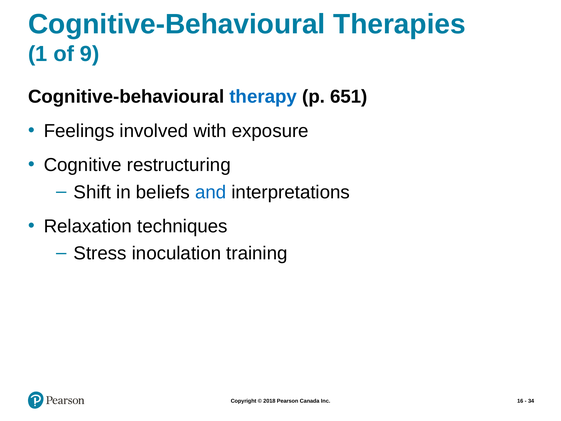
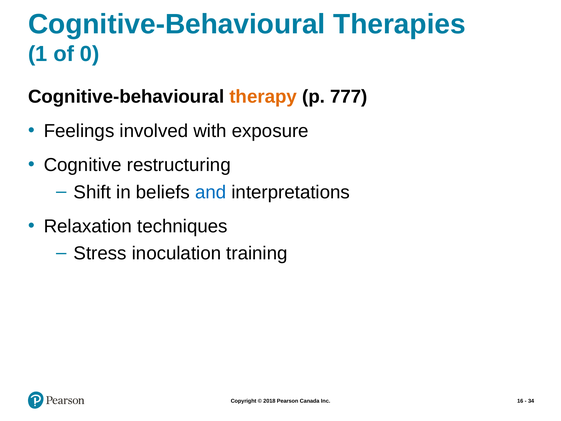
9: 9 -> 0
therapy colour: blue -> orange
651: 651 -> 777
